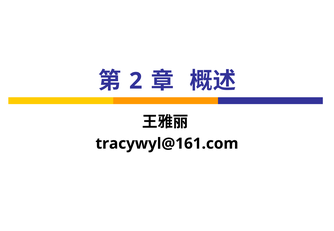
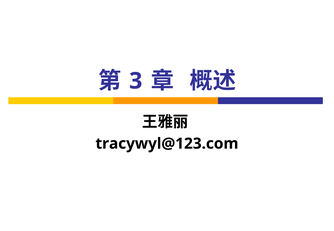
2: 2 -> 3
tracywyl@161.com: tracywyl@161.com -> tracywyl@123.com
